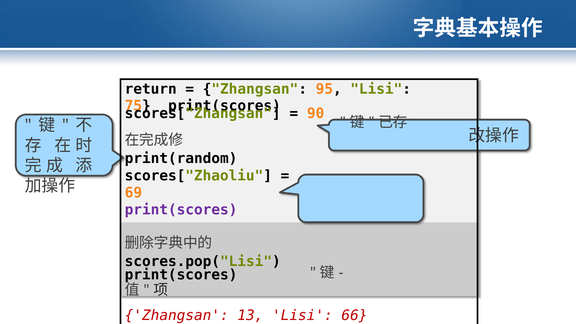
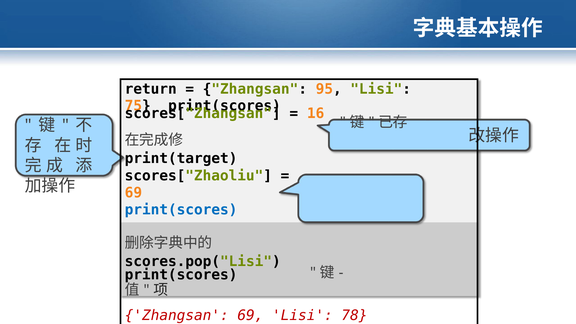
90: 90 -> 16
print(random: print(random -> print(target
print(scores at (181, 210) colour: purple -> blue
Zhangsan 13: 13 -> 69
66: 66 -> 78
